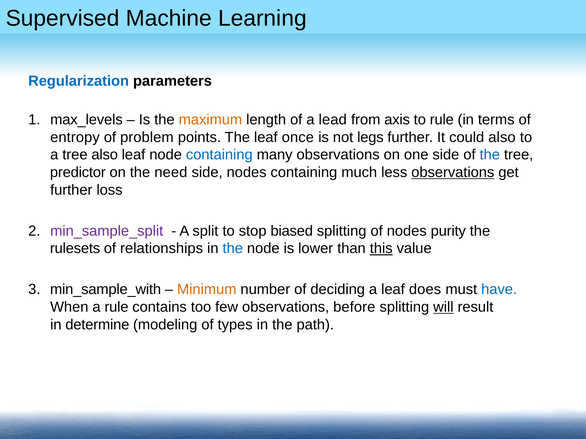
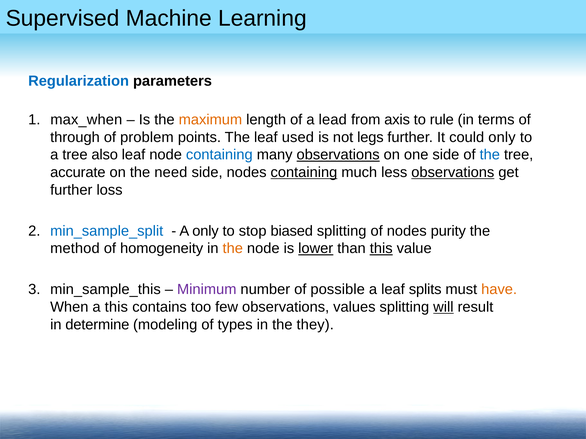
max_levels: max_levels -> max_when
entropy: entropy -> through
once: once -> used
could also: also -> only
observations at (338, 155) underline: none -> present
predictor: predictor -> accurate
containing at (304, 173) underline: none -> present
min_sample_split colour: purple -> blue
A split: split -> only
rulesets: rulesets -> method
relationships: relationships -> homogeneity
the at (233, 249) colour: blue -> orange
lower underline: none -> present
min_sample_with: min_sample_with -> min_sample_this
Minimum colour: orange -> purple
deciding: deciding -> possible
does: does -> splits
have colour: blue -> orange
a rule: rule -> this
before: before -> values
path: path -> they
